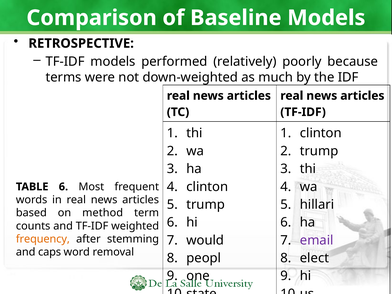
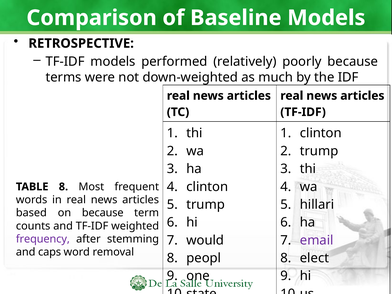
TABLE 6: 6 -> 8
on method: method -> because
frequency colour: orange -> purple
